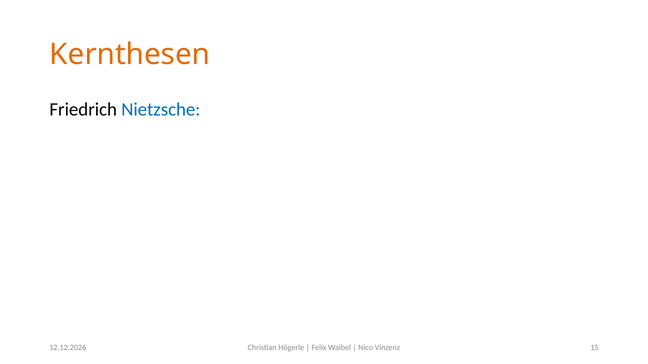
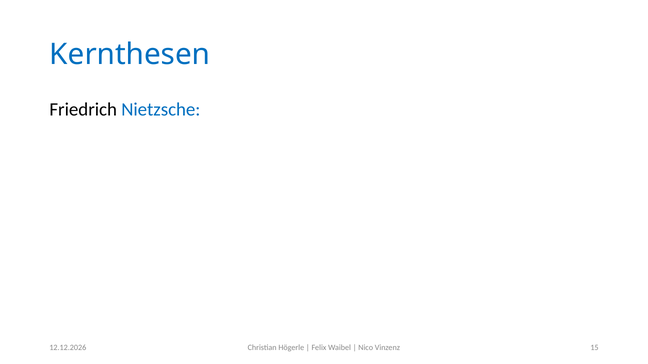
Kernthesen colour: orange -> blue
